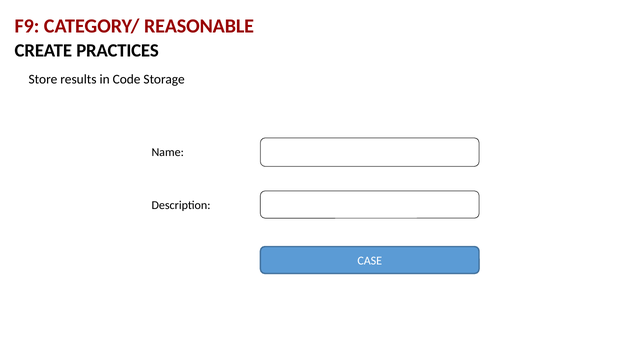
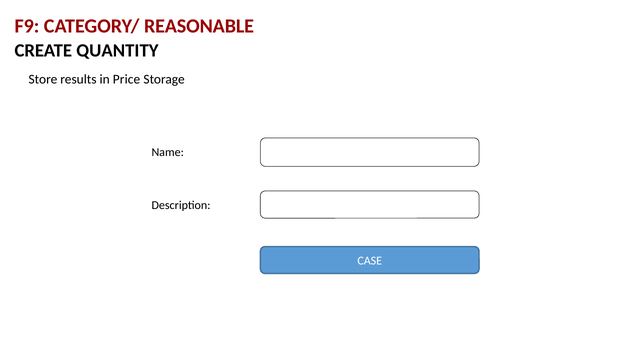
PRACTICES: PRACTICES -> QUANTITY
Code: Code -> Price
